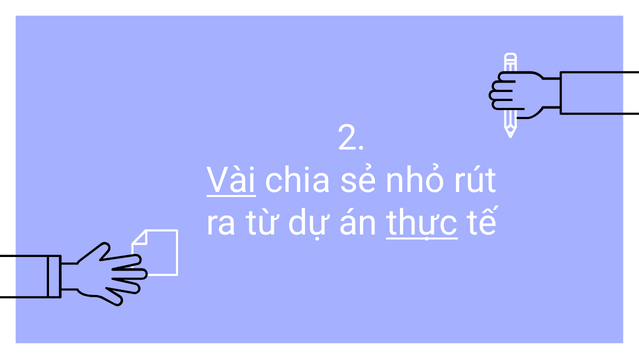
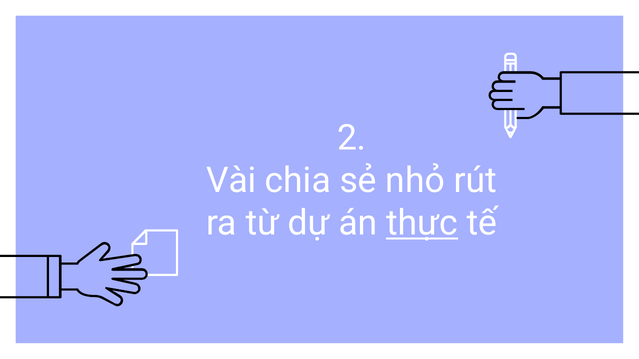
Vài underline: present -> none
